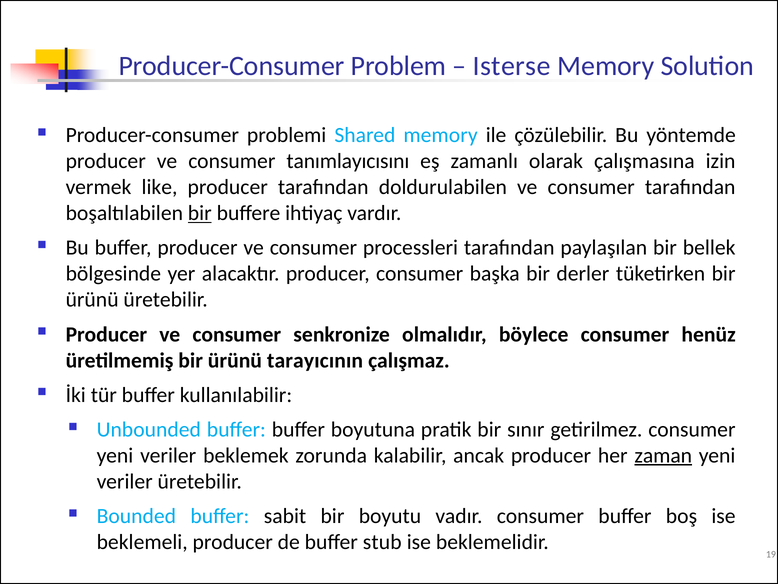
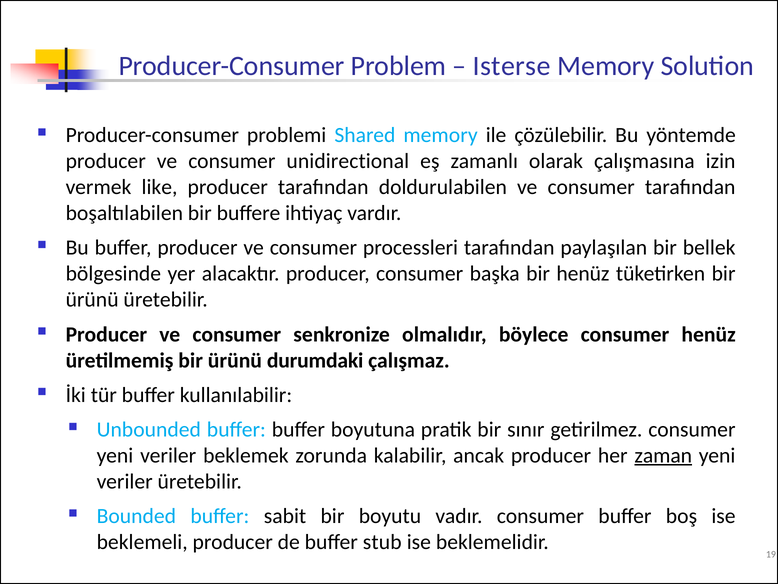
tanımlayıcısını: tanımlayıcısını -> unidirectional
bir at (200, 213) underline: present -> none
bir derler: derler -> henüz
tarayıcının: tarayıcının -> durumdaki
